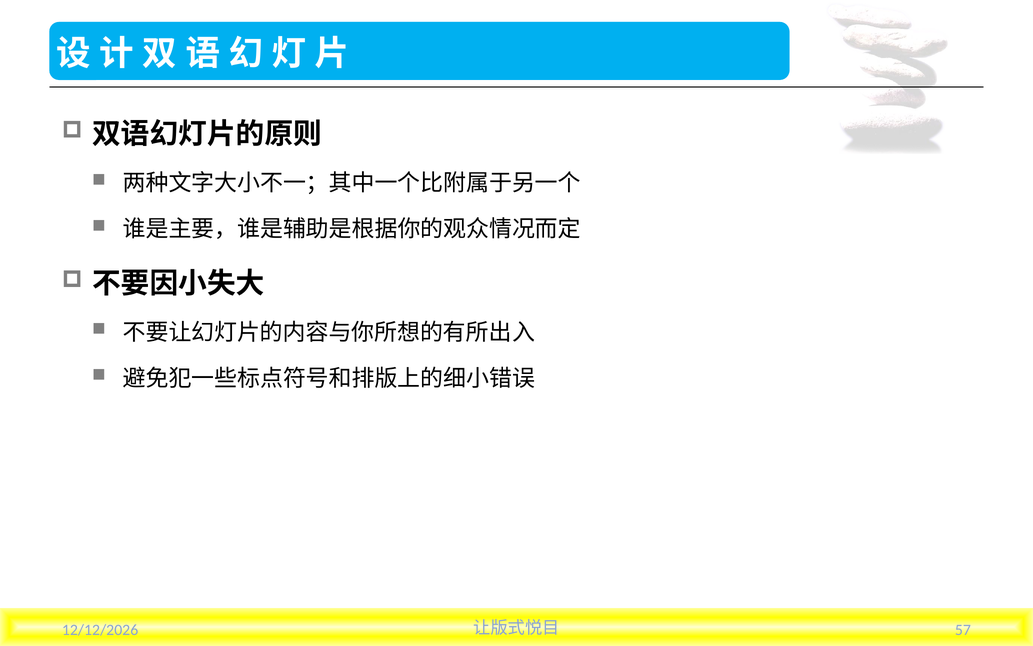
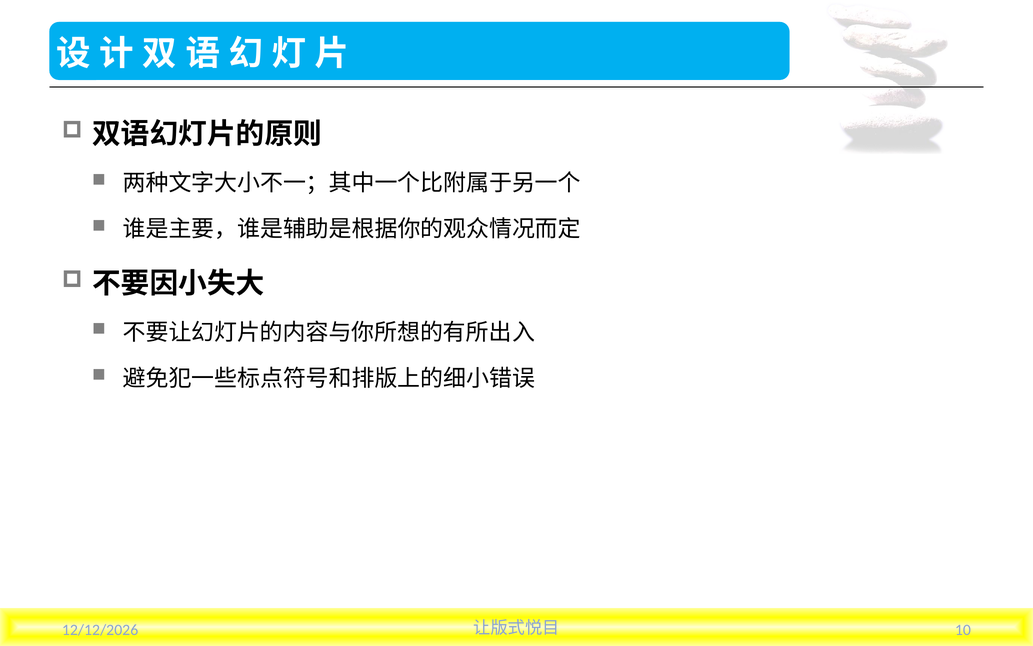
57: 57 -> 10
